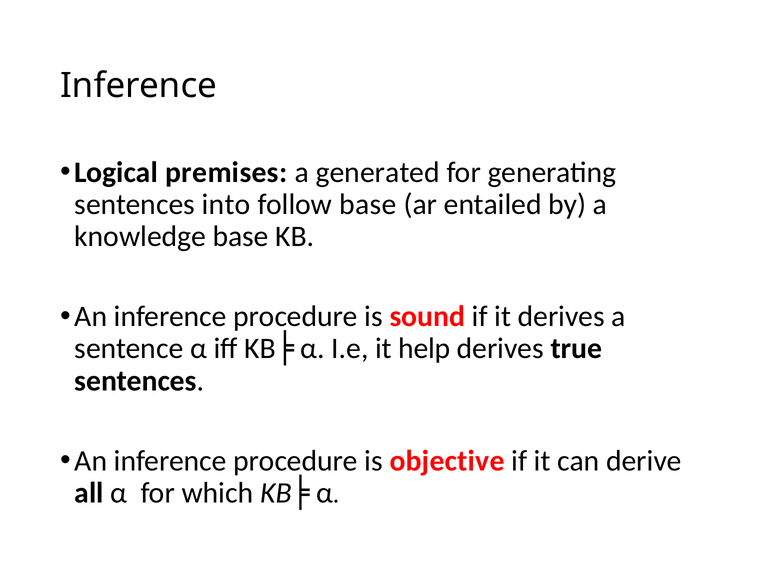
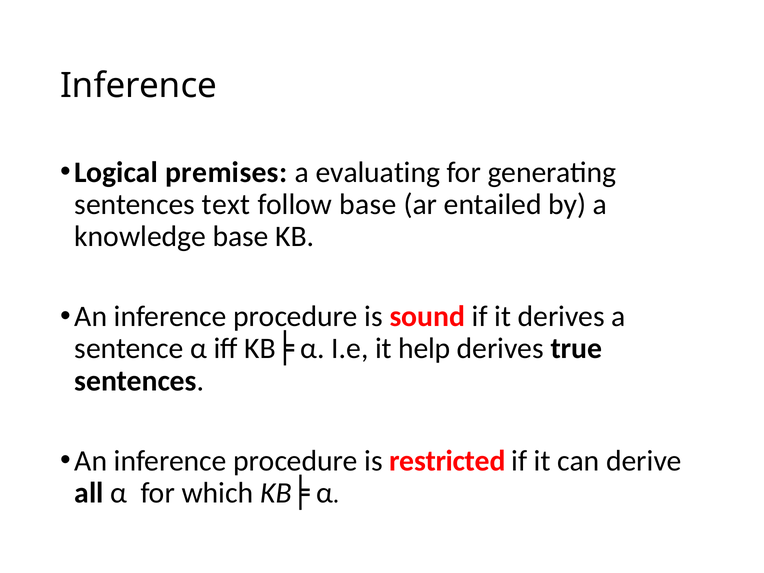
generated: generated -> evaluating
into: into -> text
objective: objective -> restricted
